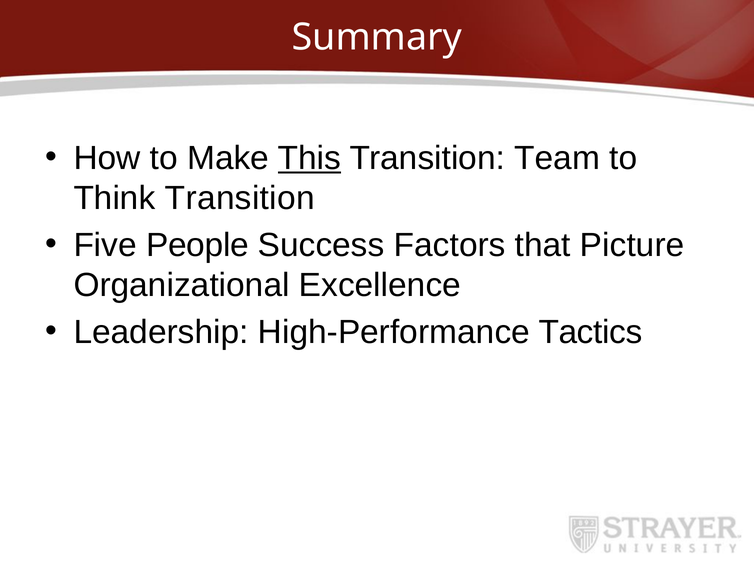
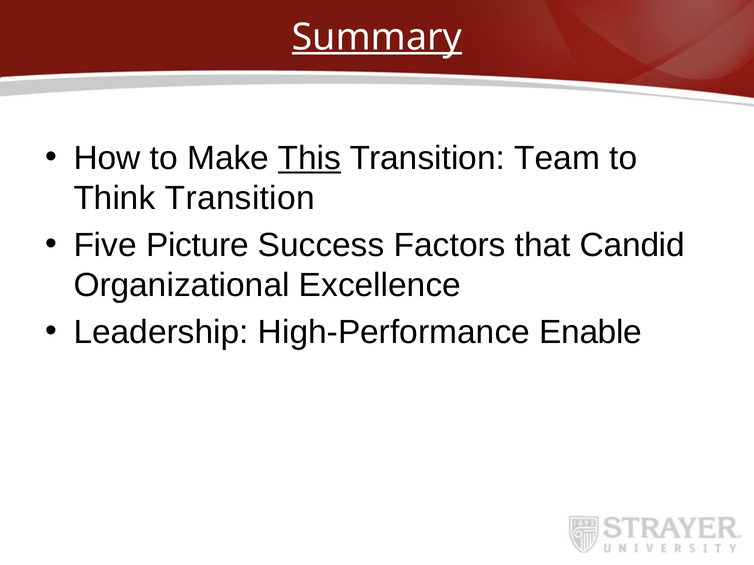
Summary underline: none -> present
People: People -> Picture
Picture: Picture -> Candid
Tactics: Tactics -> Enable
